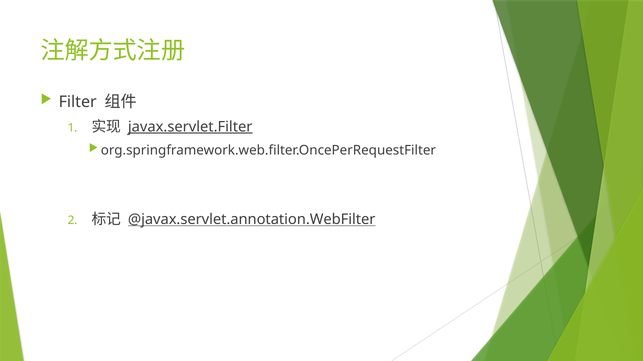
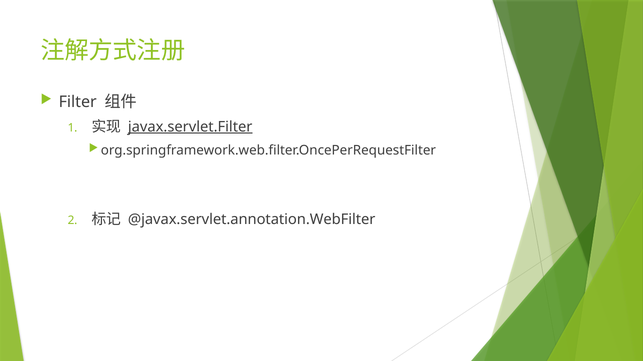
@javax.servlet.annotation.WebFilter underline: present -> none
